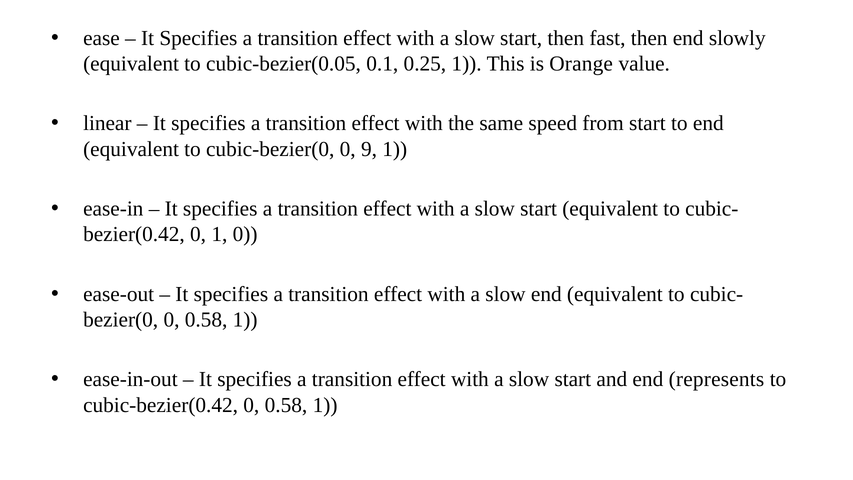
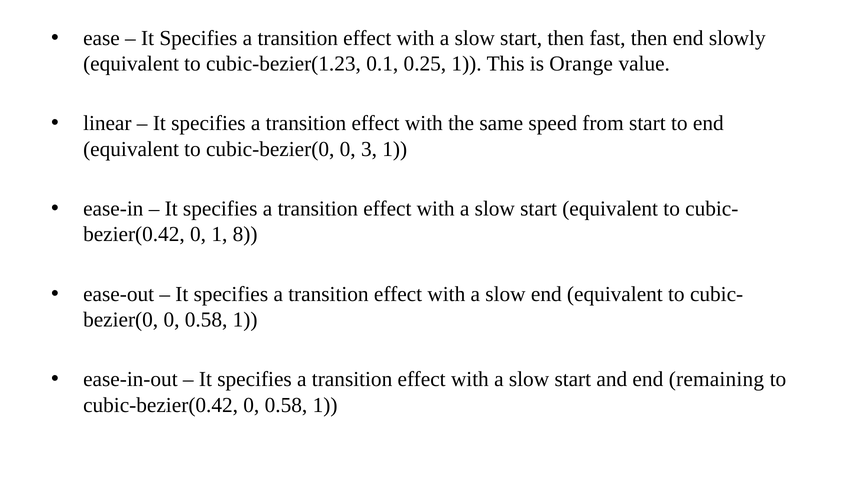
cubic-bezier(0.05: cubic-bezier(0.05 -> cubic-bezier(1.23
9: 9 -> 3
1 0: 0 -> 8
represents: represents -> remaining
